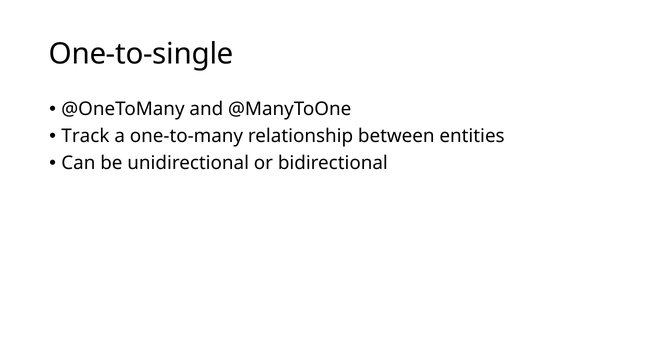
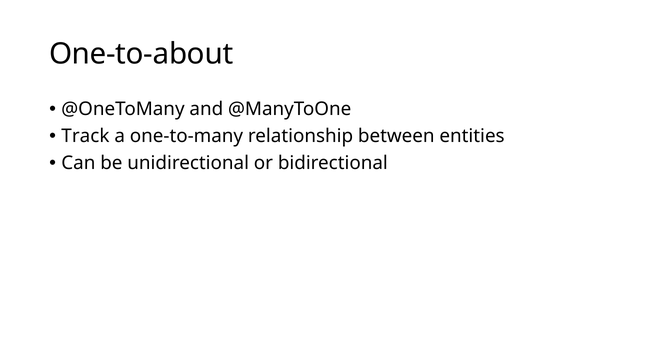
One-to-single: One-to-single -> One-to-about
